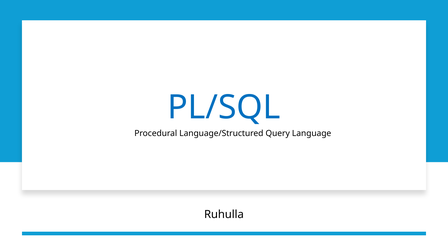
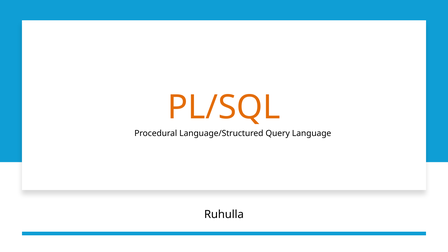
PL/SQL colour: blue -> orange
